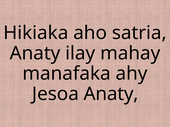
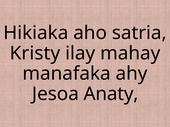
Anaty at (35, 53): Anaty -> Kristy
